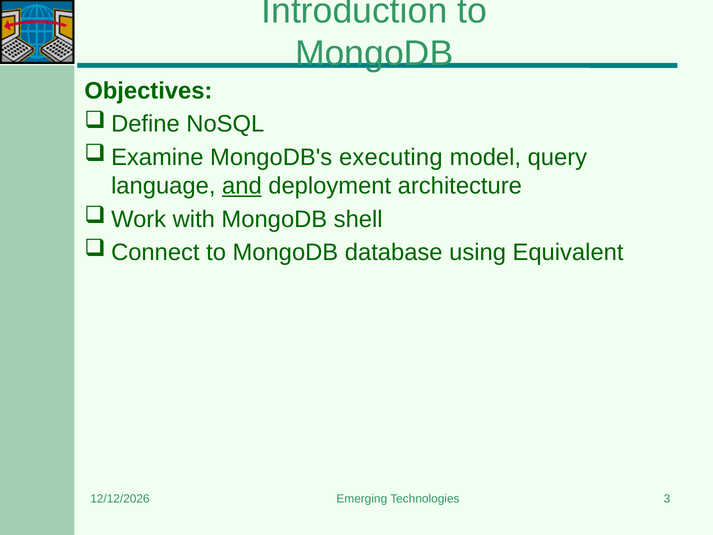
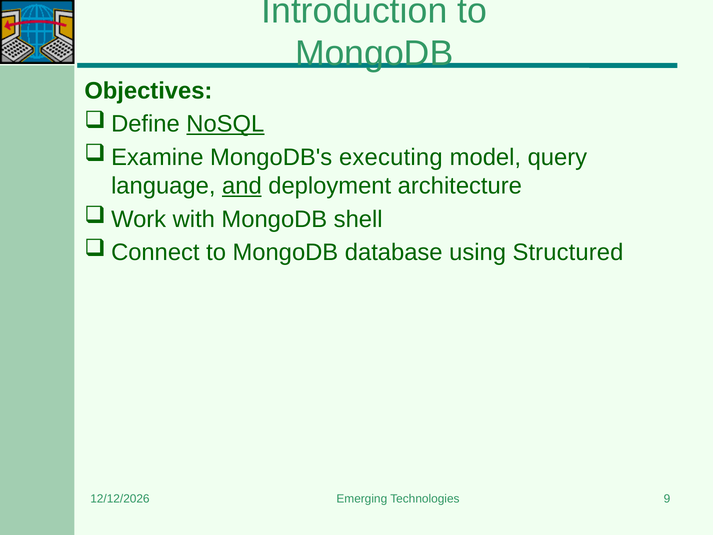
NoSQL underline: none -> present
Equivalent: Equivalent -> Structured
3: 3 -> 9
